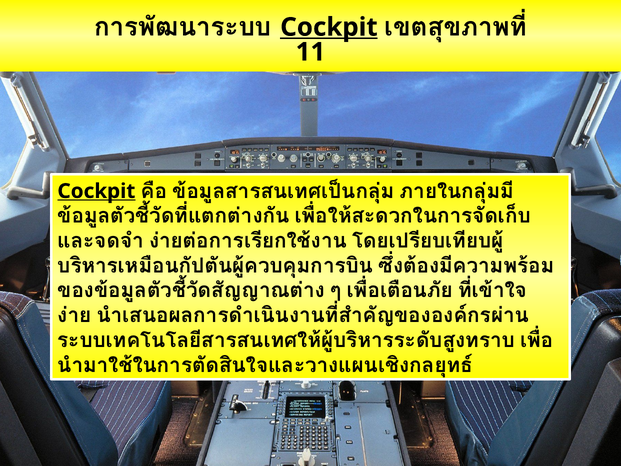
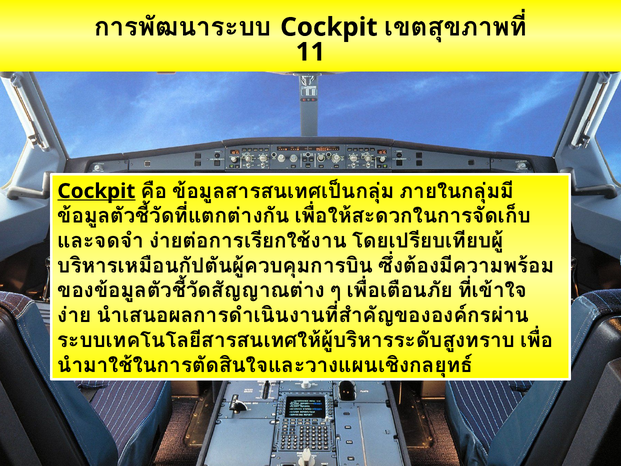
Cockpit at (329, 27) underline: present -> none
